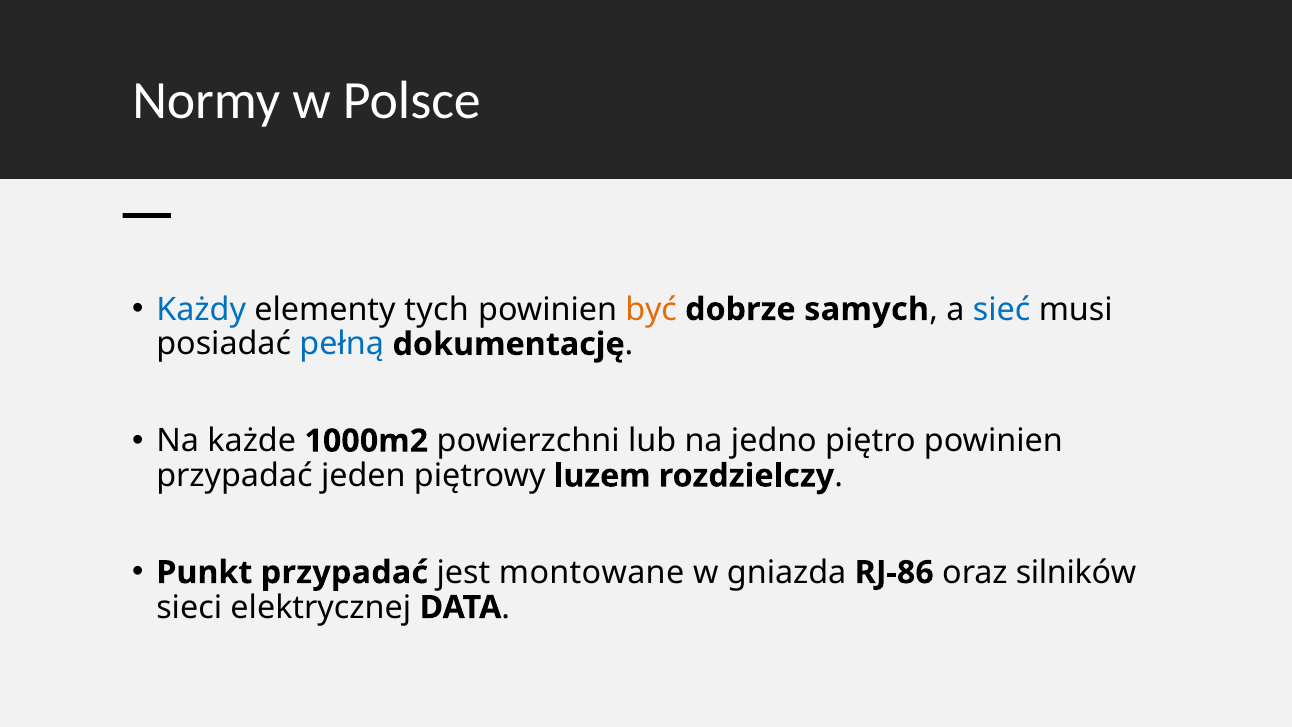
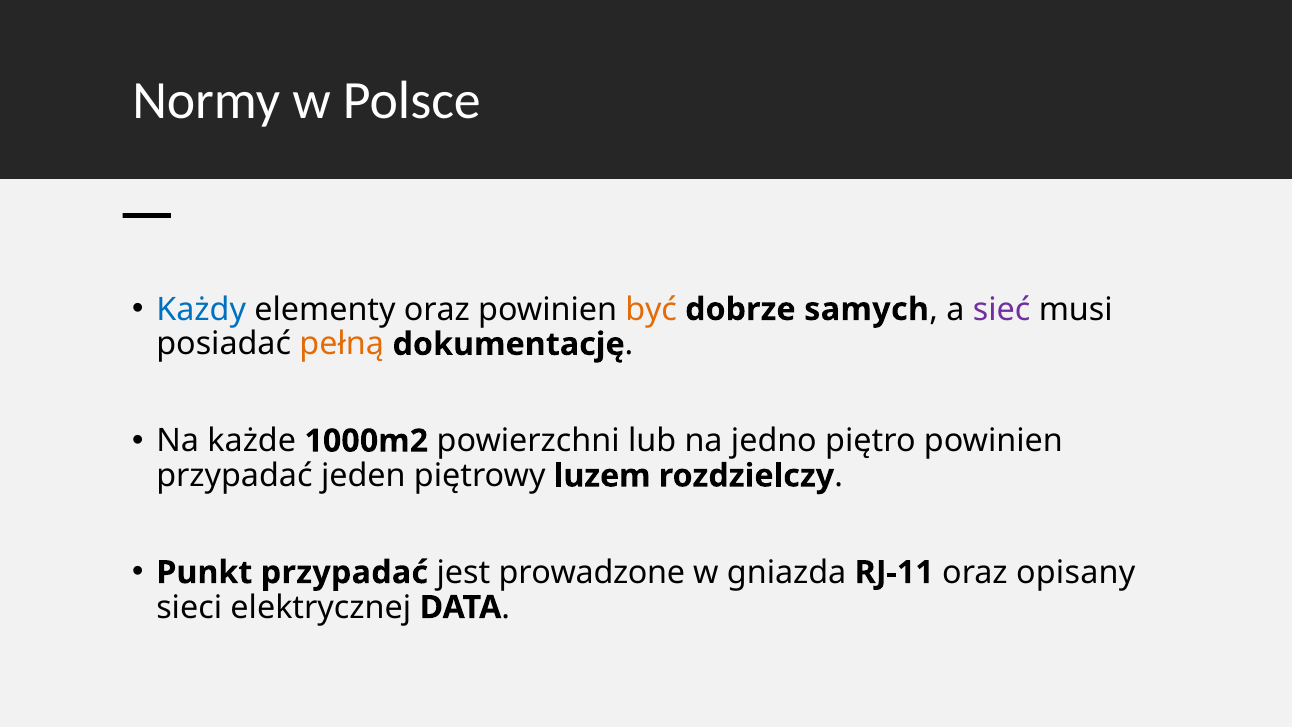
elementy tych: tych -> oraz
sieć colour: blue -> purple
pełną colour: blue -> orange
montowane: montowane -> prowadzone
RJ-86: RJ-86 -> RJ-11
silników: silników -> opisany
